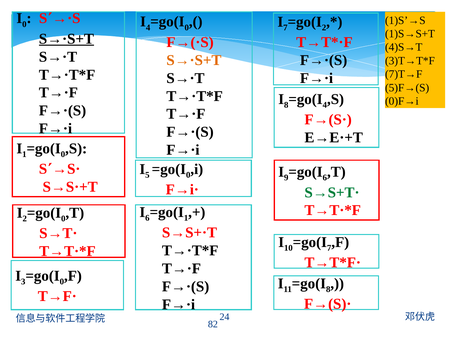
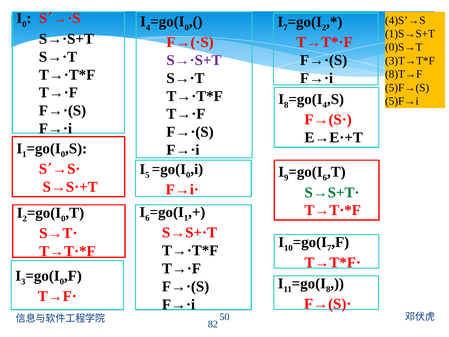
1)S’→S: 1)S’→S -> 4)S’→S
S→·S+T at (66, 39) underline: present -> none
4)S→T: 4)S→T -> 0)S→T
S→·S+T at (194, 60) colour: orange -> purple
7)T→F: 7)T→F -> 8)T→F
0)F→i: 0)F→i -> 5)F→i
24: 24 -> 50
